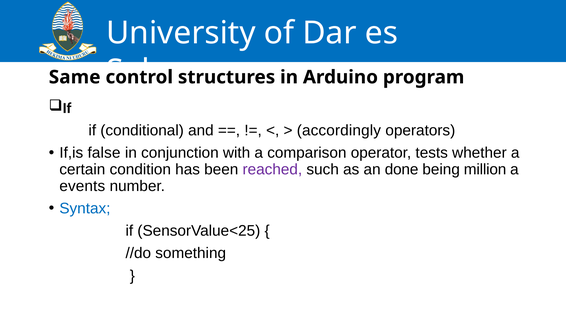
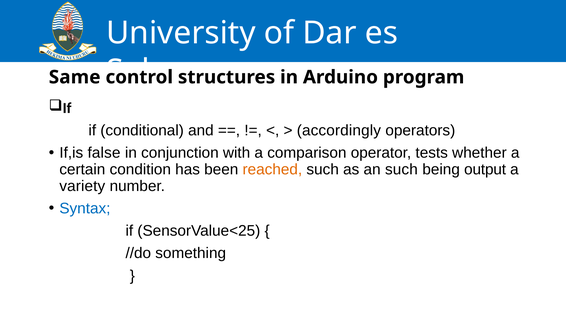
reached colour: purple -> orange
an done: done -> such
million: million -> output
events: events -> variety
